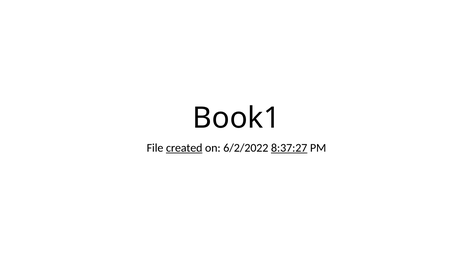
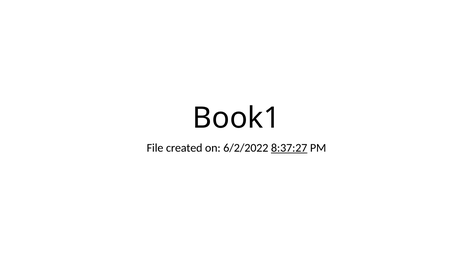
created underline: present -> none
